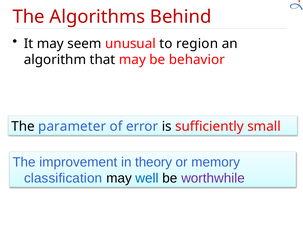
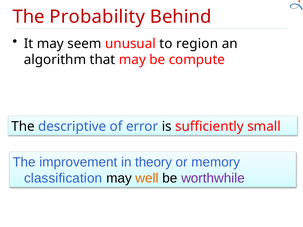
Algorithms: Algorithms -> Probability
behavior: behavior -> compute
parameter: parameter -> descriptive
well colour: blue -> orange
